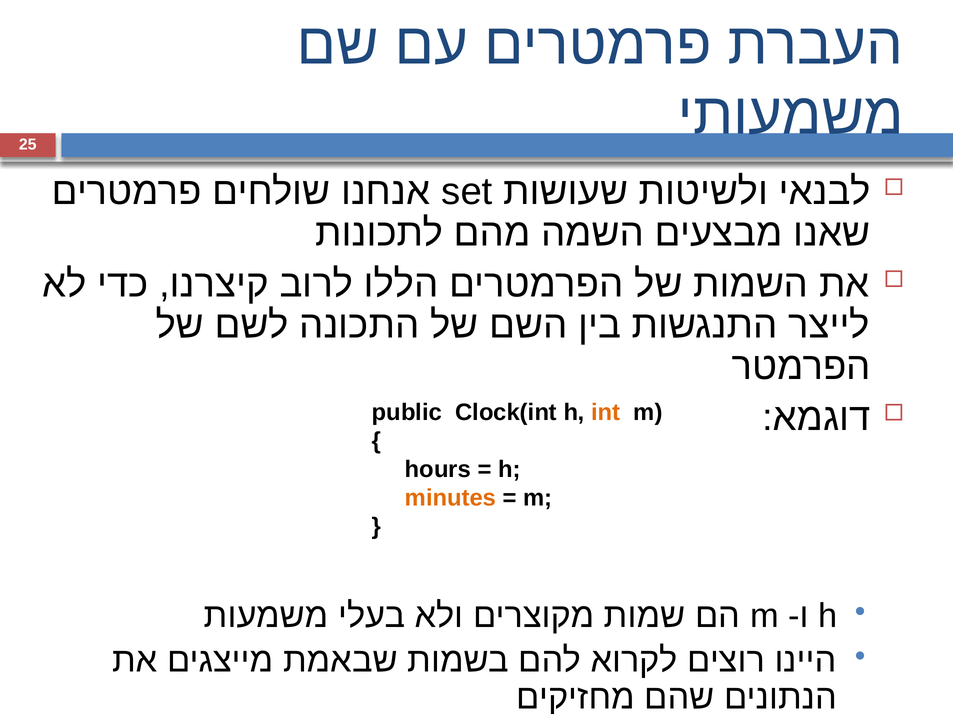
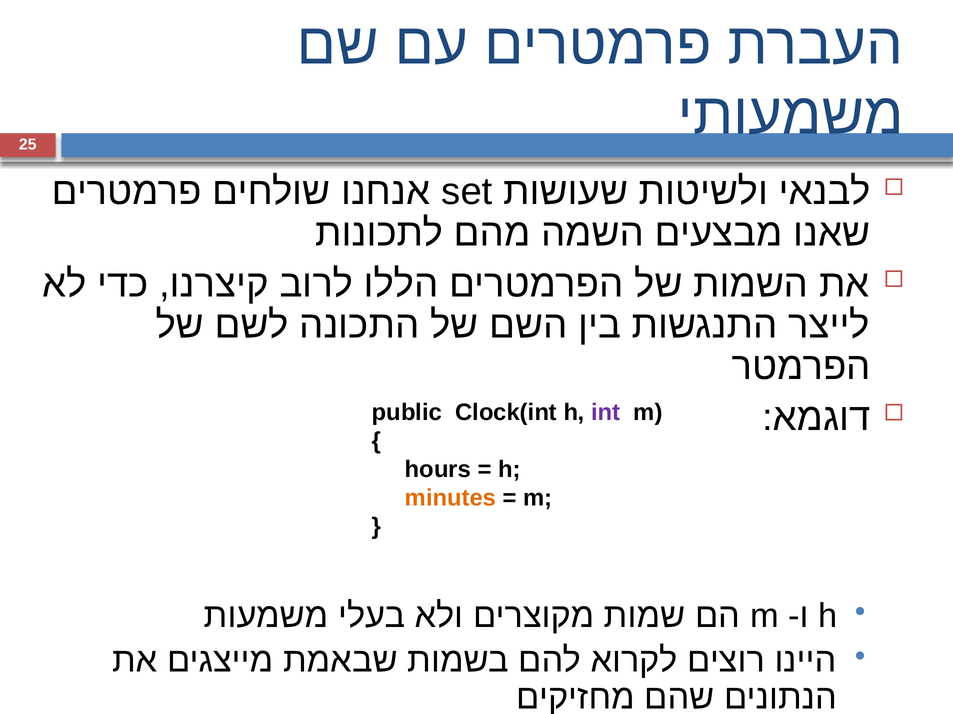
int colour: orange -> purple
